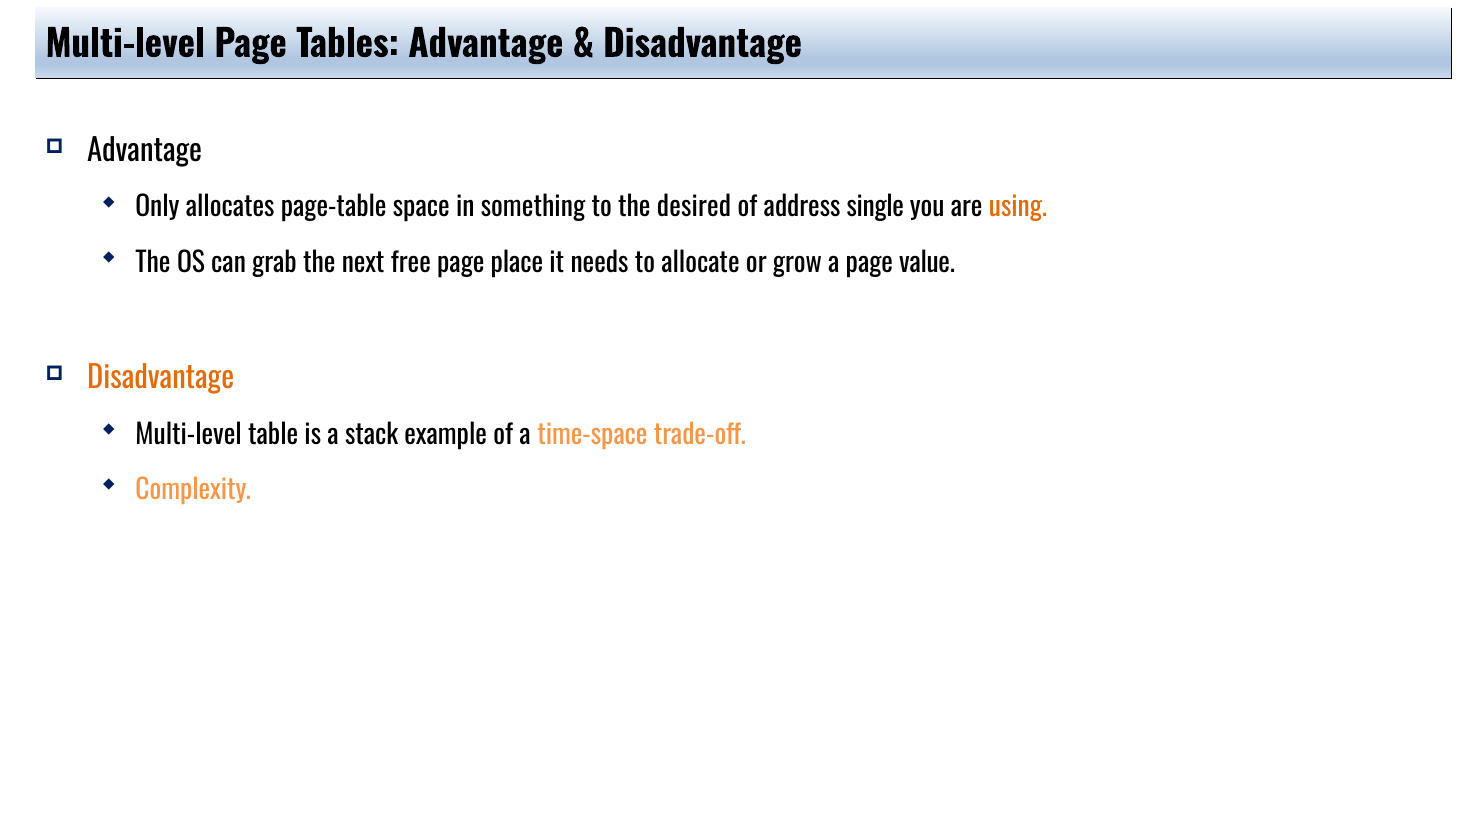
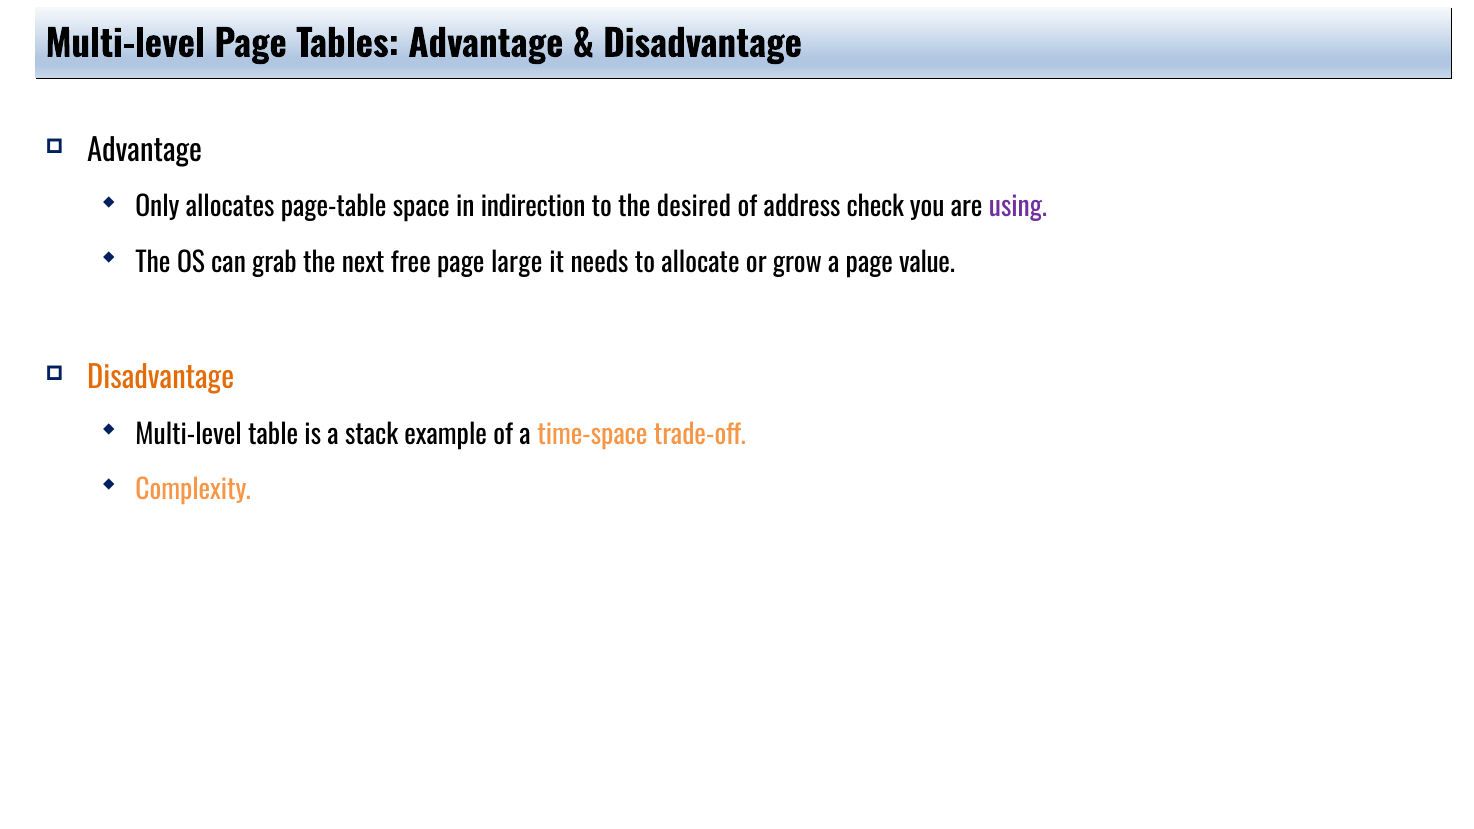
something: something -> indirection
single: single -> check
using colour: orange -> purple
place: place -> large
